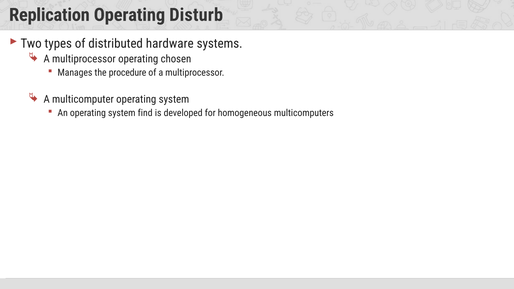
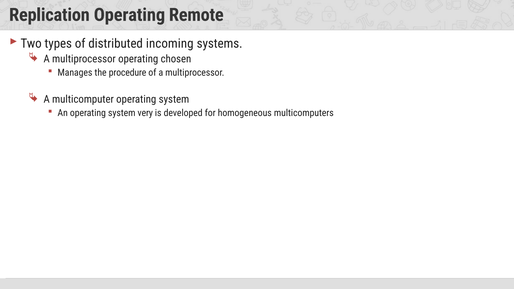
Disturb: Disturb -> Remote
hardware: hardware -> incoming
find: find -> very
